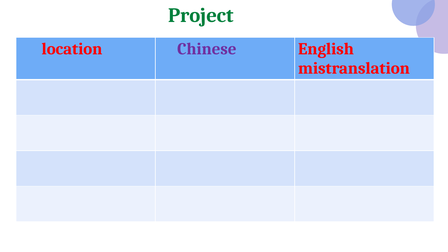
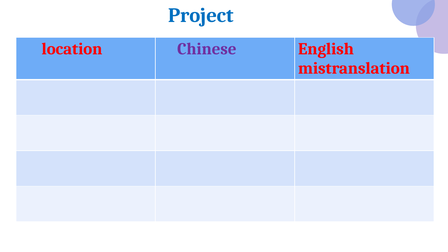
Project colour: green -> blue
